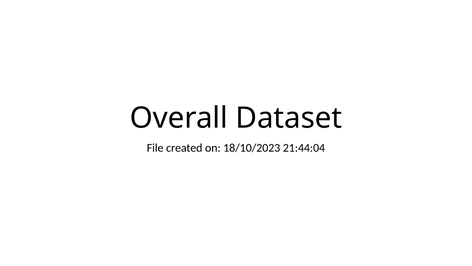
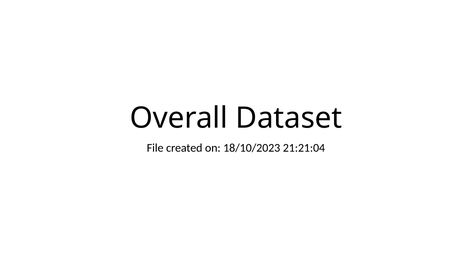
21:44:04: 21:44:04 -> 21:21:04
